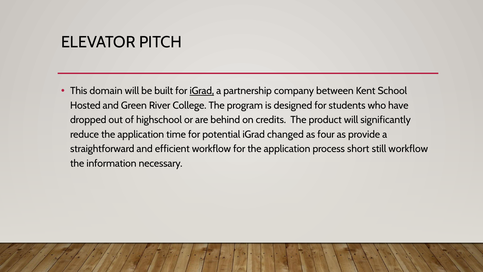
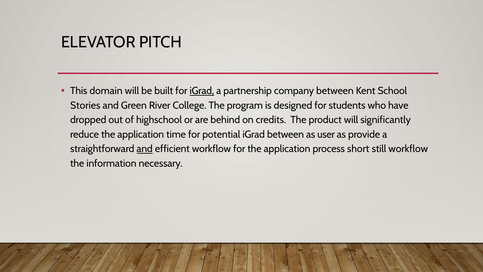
Hosted: Hosted -> Stories
iGrad changed: changed -> between
four: four -> user
and at (145, 149) underline: none -> present
